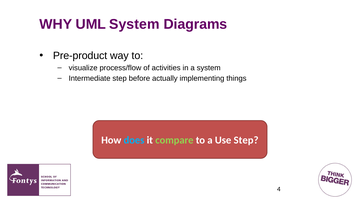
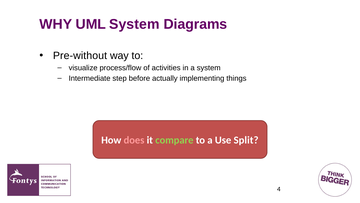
Pre-product: Pre-product -> Pre-without
does colour: light blue -> pink
Use Step: Step -> Split
